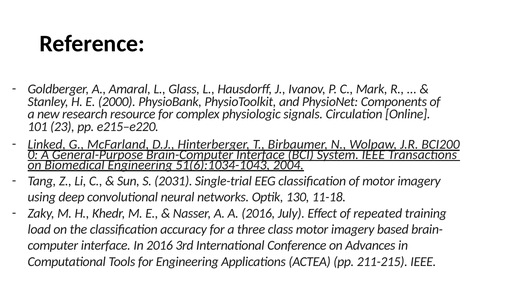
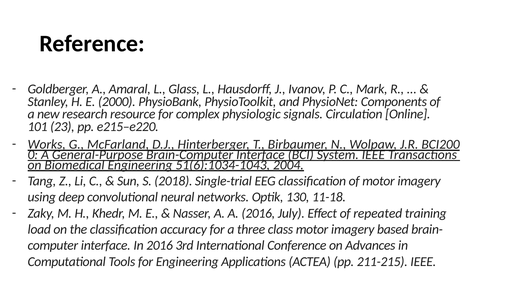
Linked: Linked -> Works
2031: 2031 -> 2018
